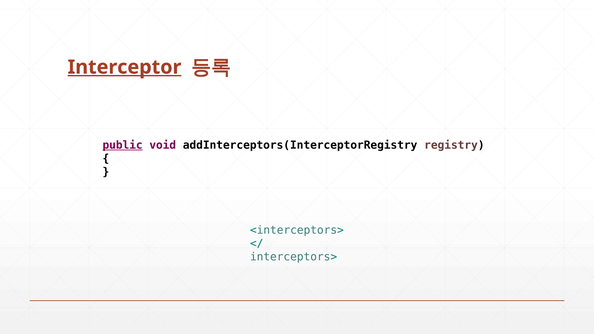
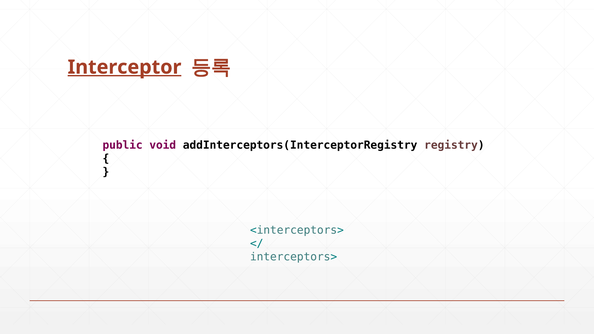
public underline: present -> none
